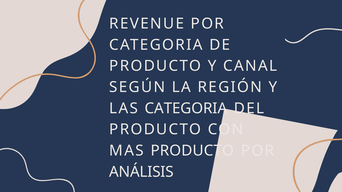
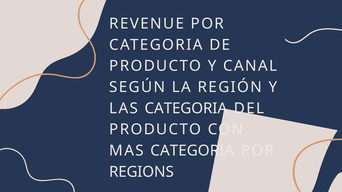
MAS PRODUCTO: PRODUCTO -> CATEGORIA
ANÁLISIS: ANÁLISIS -> REGIONS
